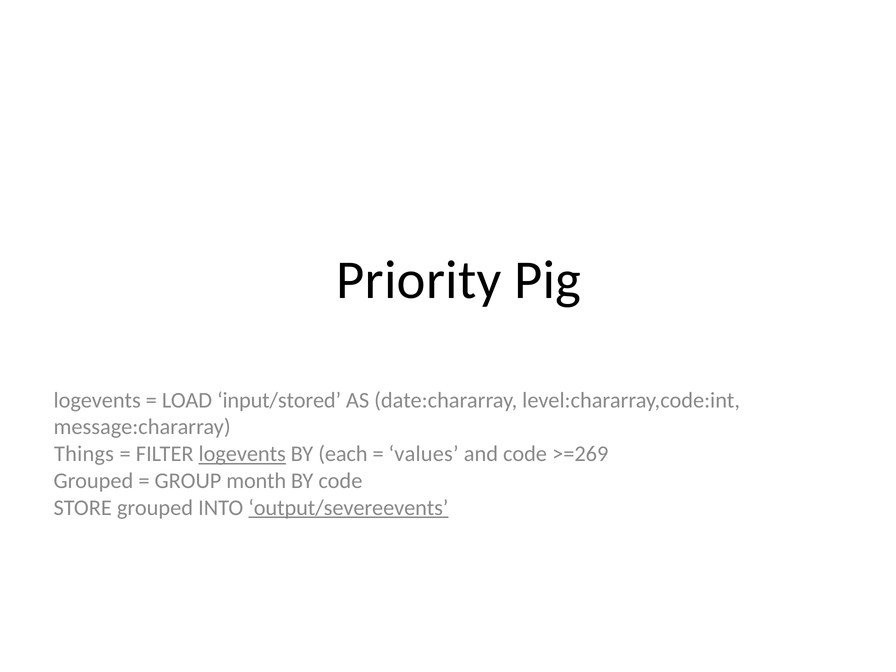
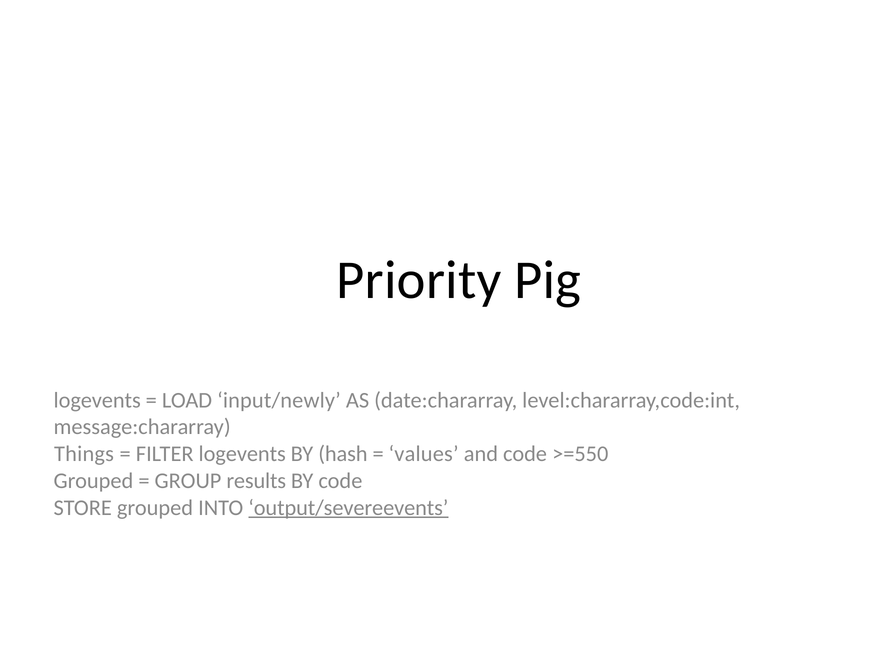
input/stored: input/stored -> input/newly
logevents at (242, 454) underline: present -> none
each: each -> hash
>=269: >=269 -> >=550
month: month -> results
